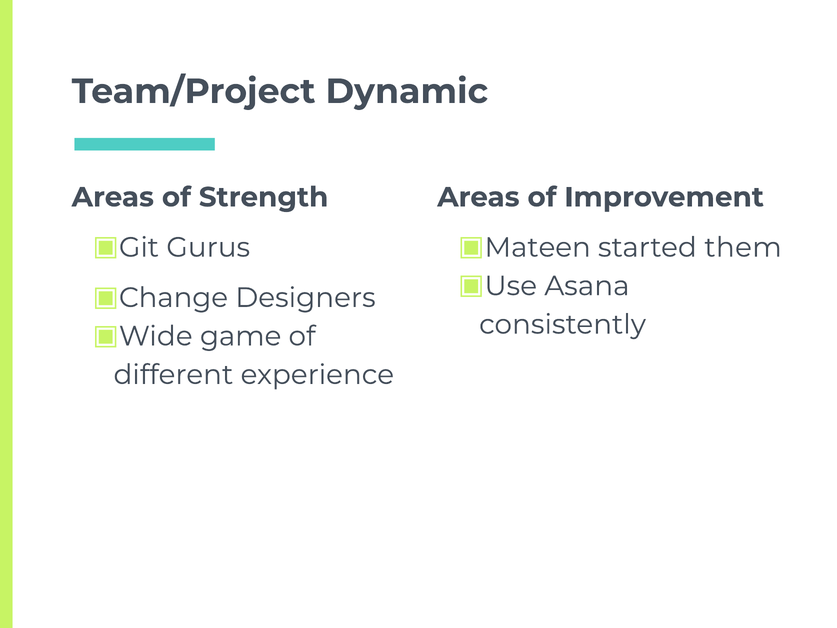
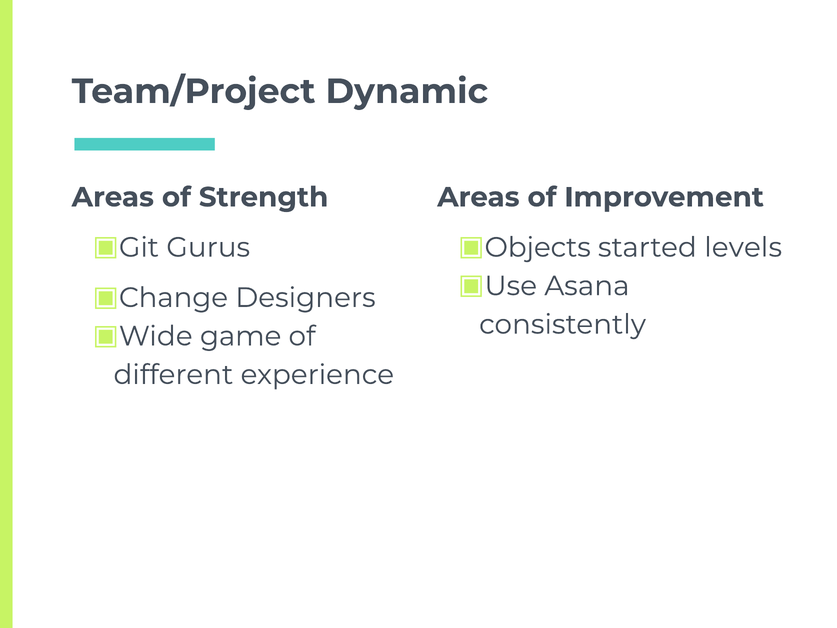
Mateen: Mateen -> Objects
them: them -> levels
